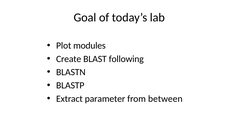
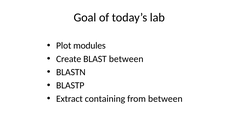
BLAST following: following -> between
parameter: parameter -> containing
